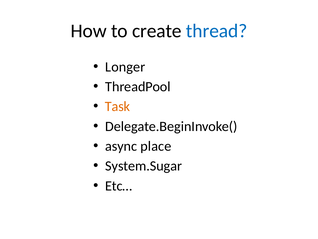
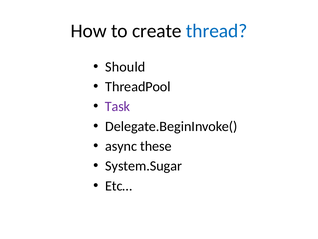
Longer: Longer -> Should
Task colour: orange -> purple
place: place -> these
